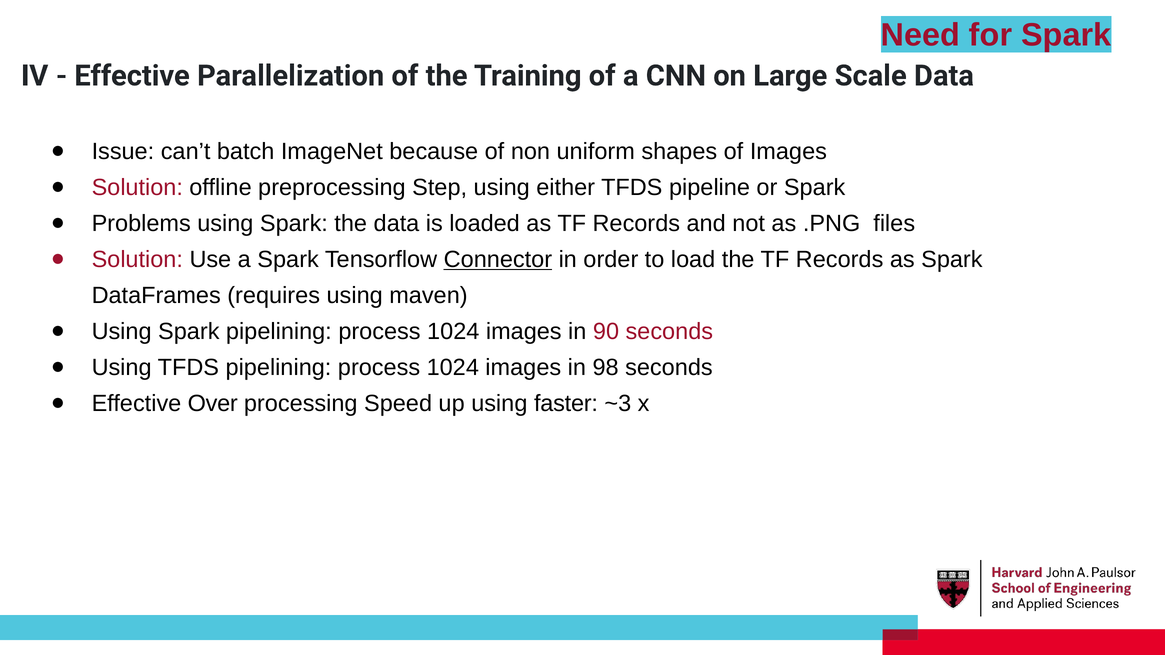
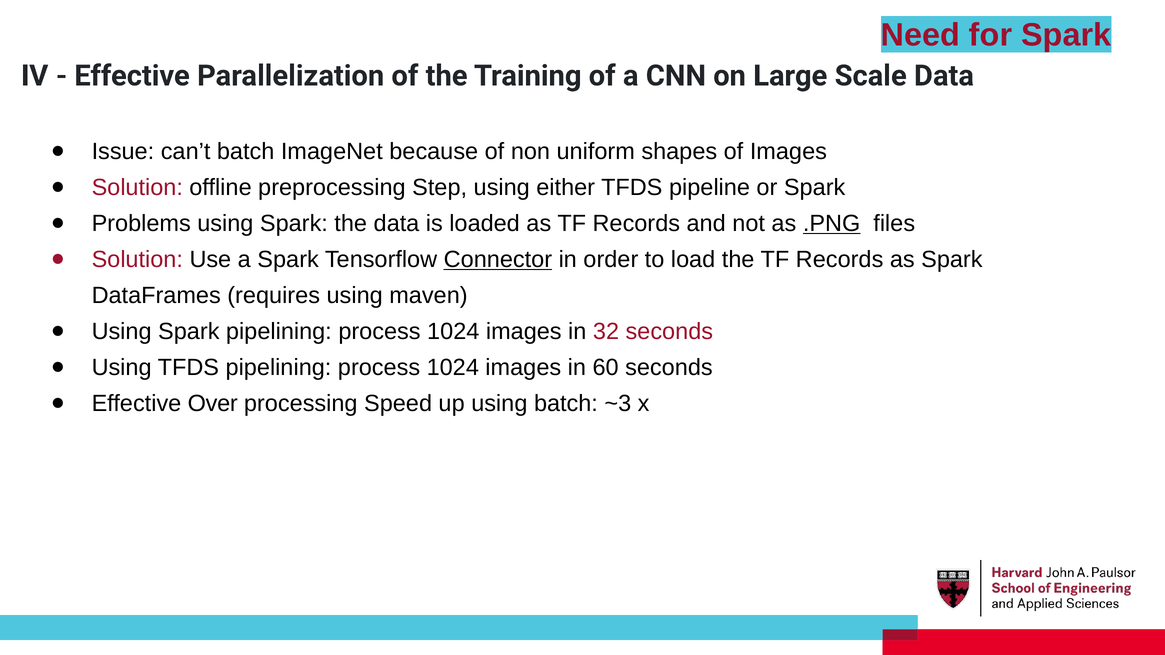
.PNG underline: none -> present
90: 90 -> 32
98: 98 -> 60
using faster: faster -> batch
